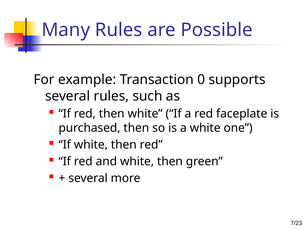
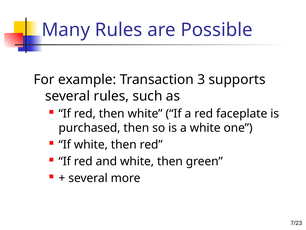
0: 0 -> 3
